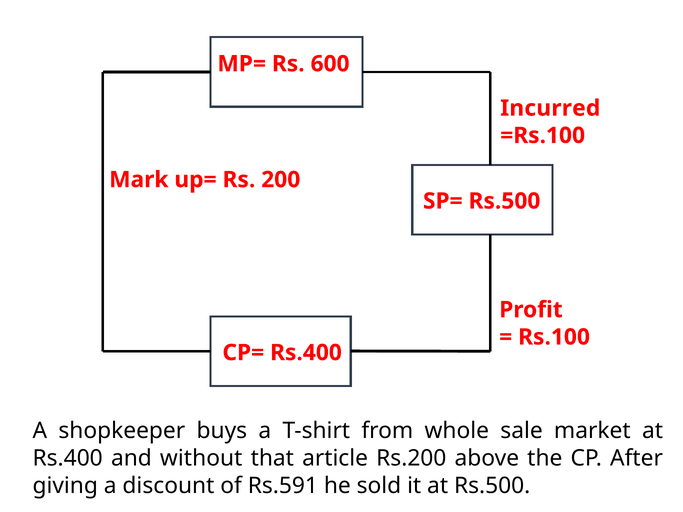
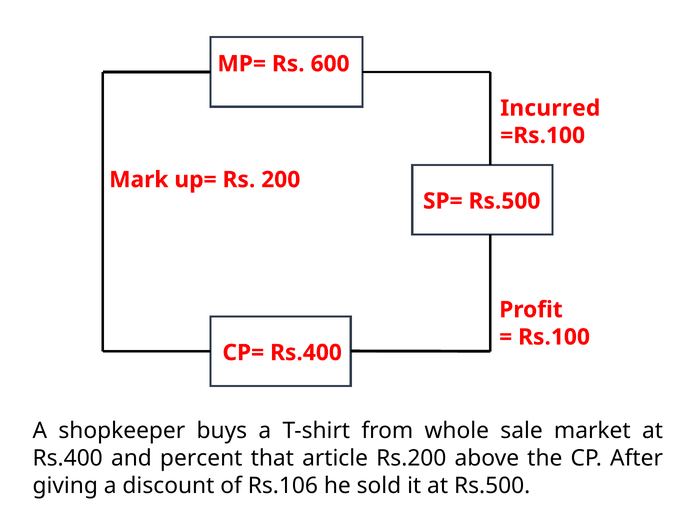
without: without -> percent
Rs.591: Rs.591 -> Rs.106
